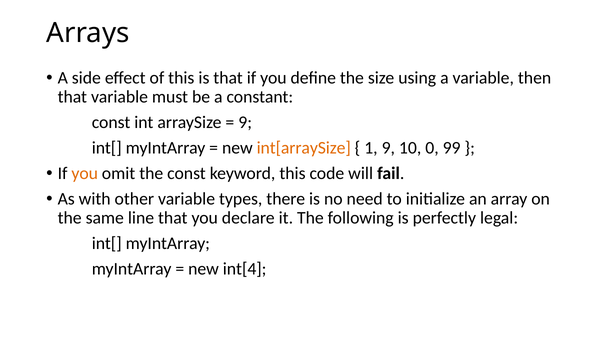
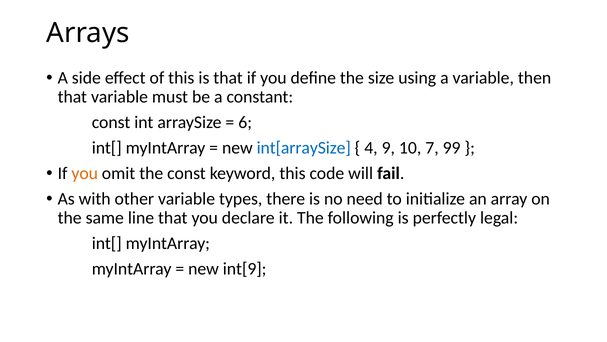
9 at (245, 122): 9 -> 6
int[arraySize colour: orange -> blue
1: 1 -> 4
0: 0 -> 7
int[4: int[4 -> int[9
